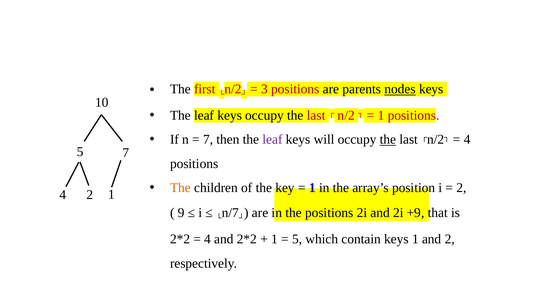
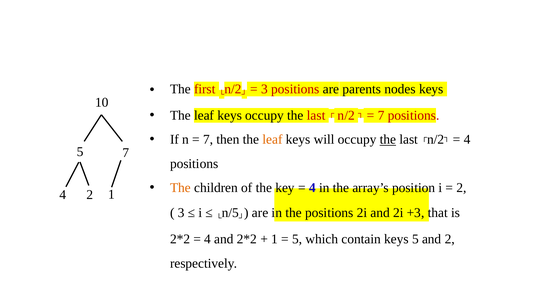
nodes underline: present -> none
1 at (381, 115): 1 -> 7
leaf at (272, 140) colour: purple -> orange
1 at (312, 188): 1 -> 4
9 at (181, 213): 9 -> 3
n/7: n/7 -> n/5
+9: +9 -> +3
keys 1: 1 -> 5
